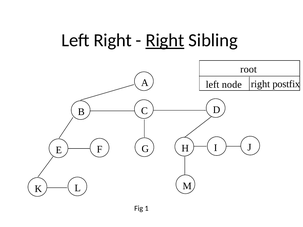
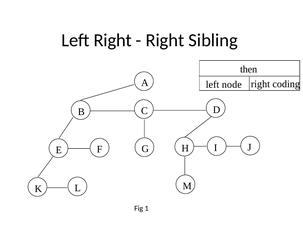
Right at (165, 40) underline: present -> none
root: root -> then
postfix: postfix -> coding
